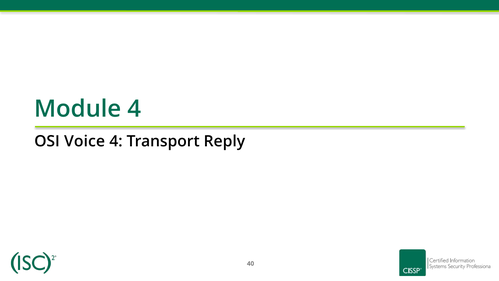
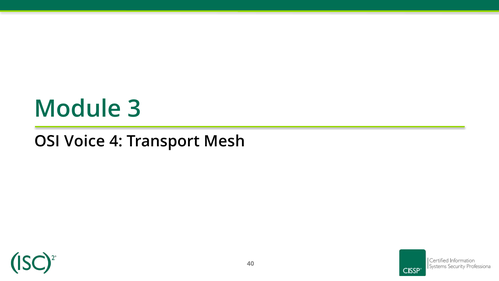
Module 4: 4 -> 3
Reply: Reply -> Mesh
